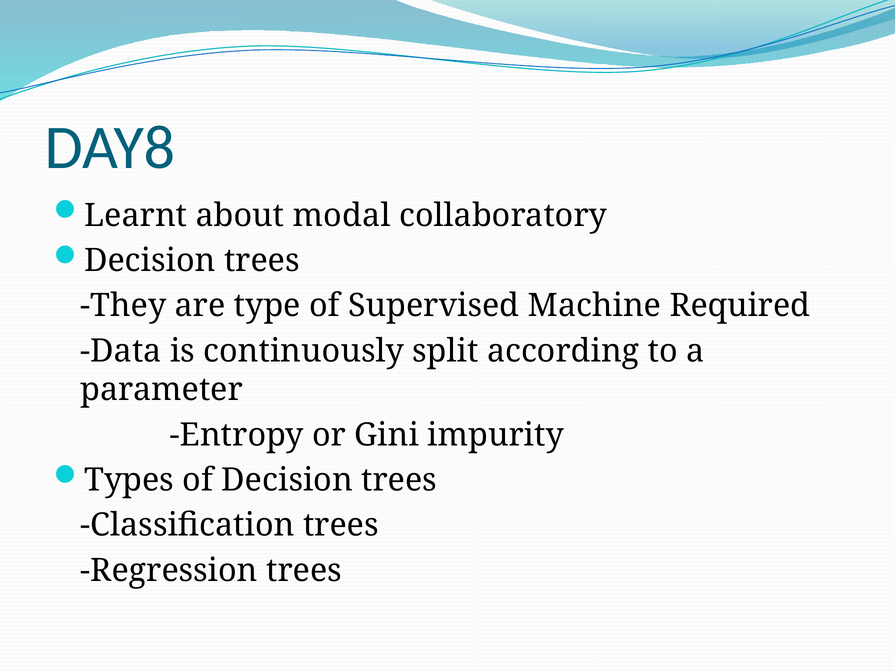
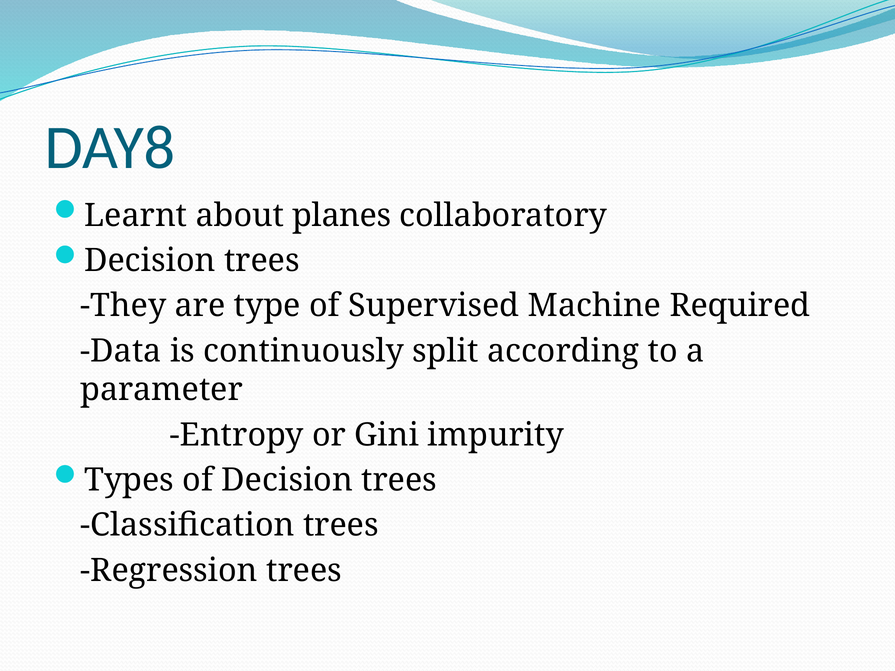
modal: modal -> planes
